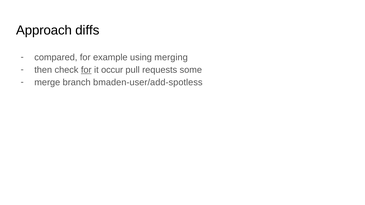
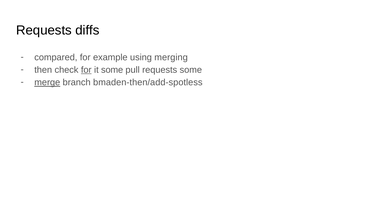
Approach at (44, 30): Approach -> Requests
it occur: occur -> some
merge underline: none -> present
bmaden-user/add-spotless: bmaden-user/add-spotless -> bmaden-then/add-spotless
